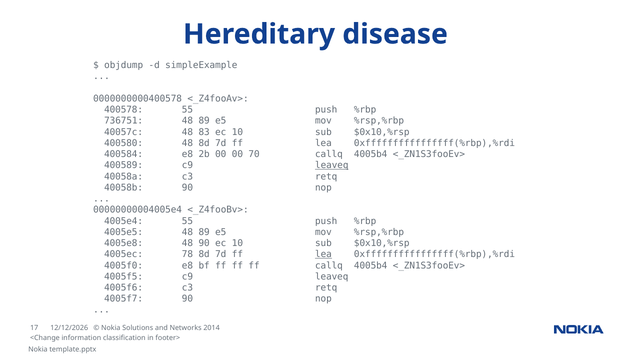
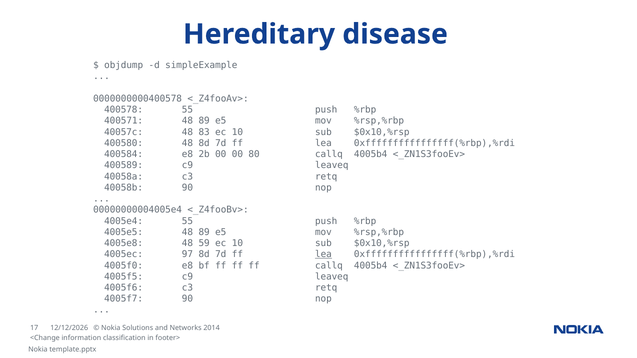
736751: 736751 -> 400571
70: 70 -> 80
leaveq at (332, 165) underline: present -> none
48 90: 90 -> 59
78: 78 -> 97
